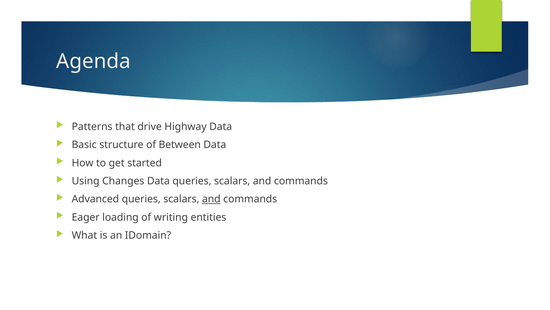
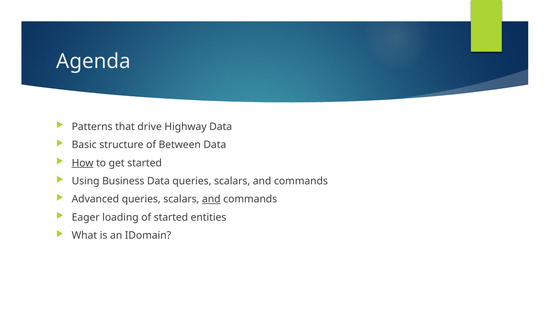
How underline: none -> present
Changes: Changes -> Business
of writing: writing -> started
